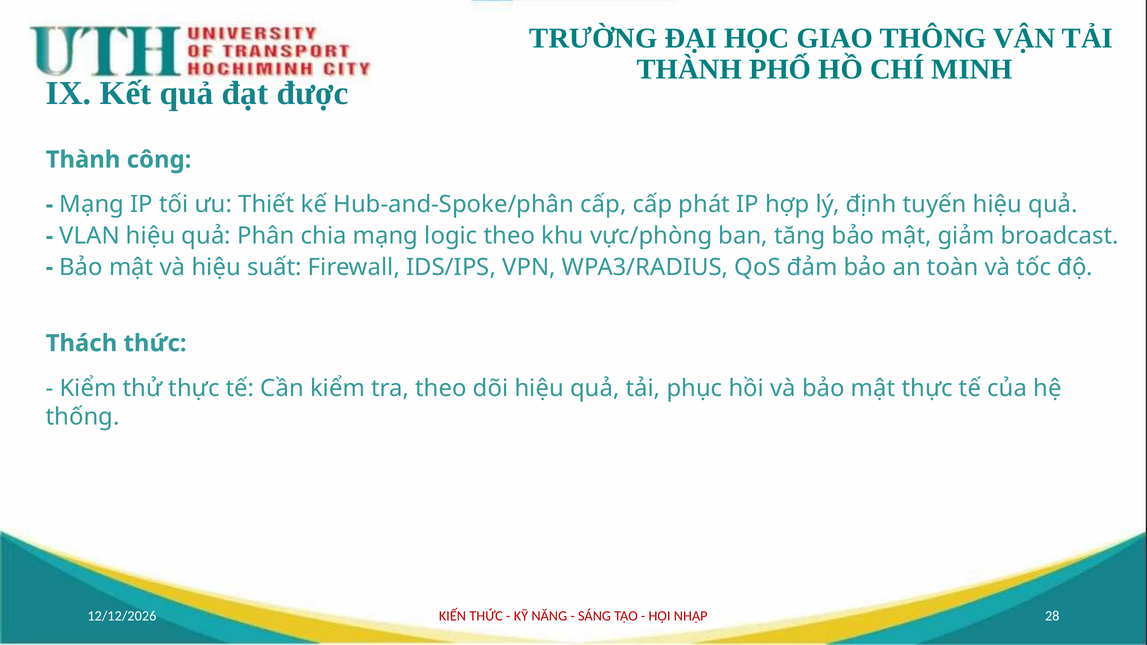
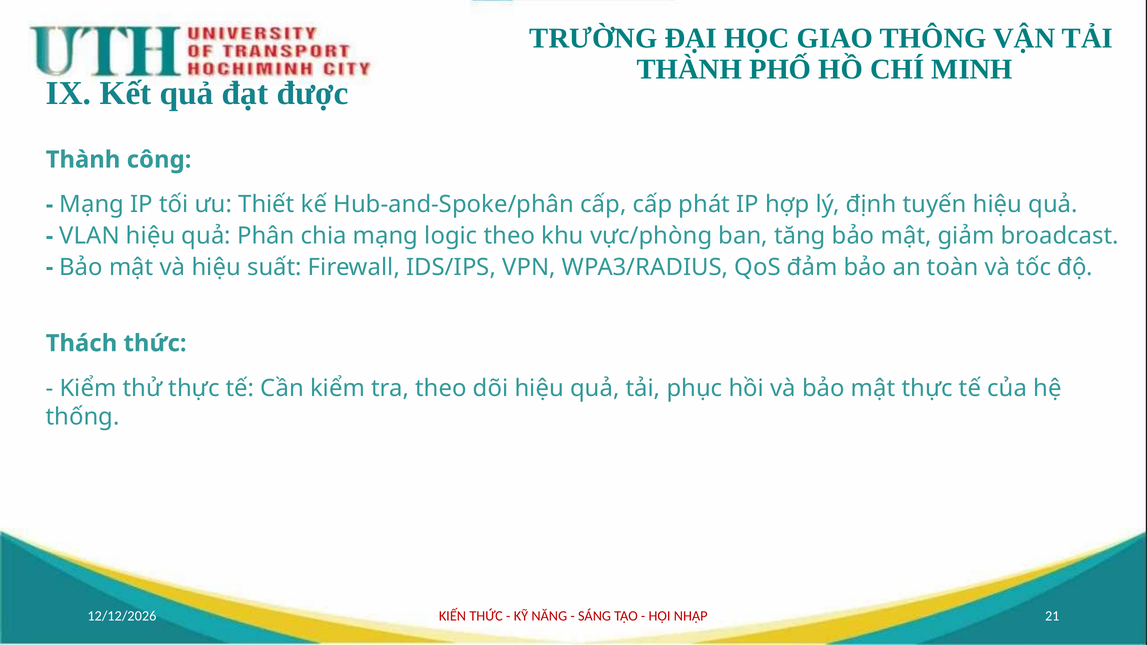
28: 28 -> 21
